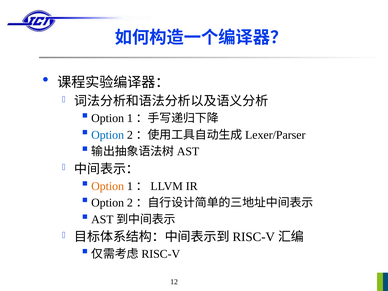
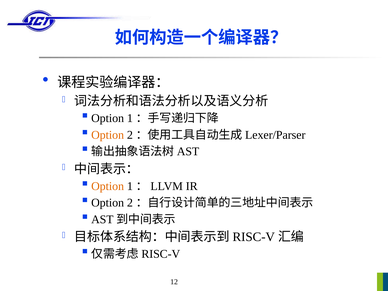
Option at (108, 135) colour: blue -> orange
